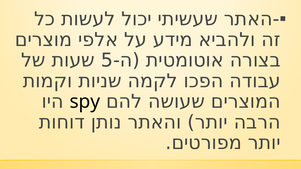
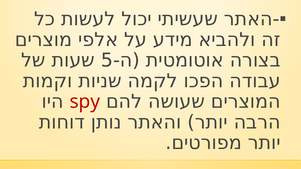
spy colour: black -> red
